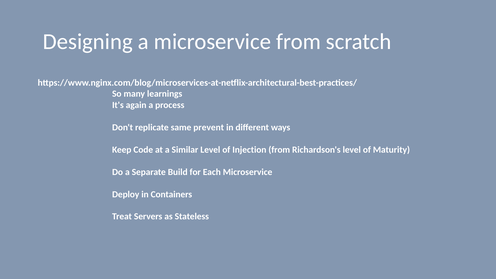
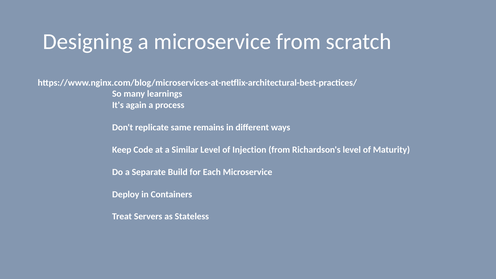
prevent: prevent -> remains
